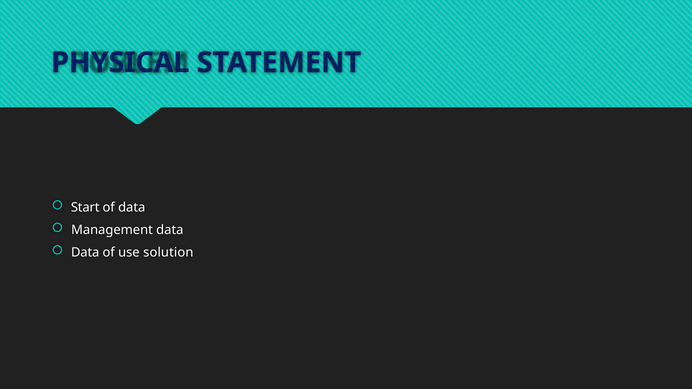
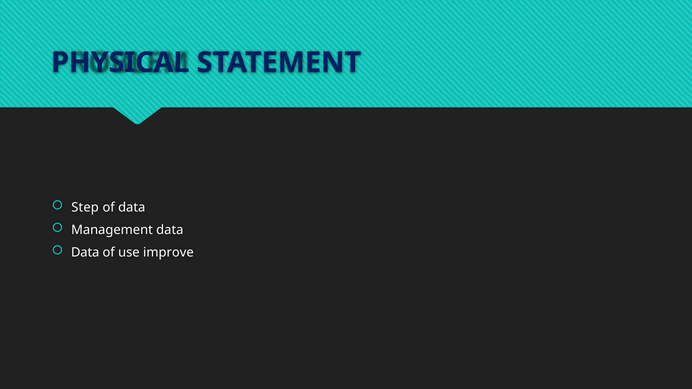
Start: Start -> Step
solution: solution -> improve
